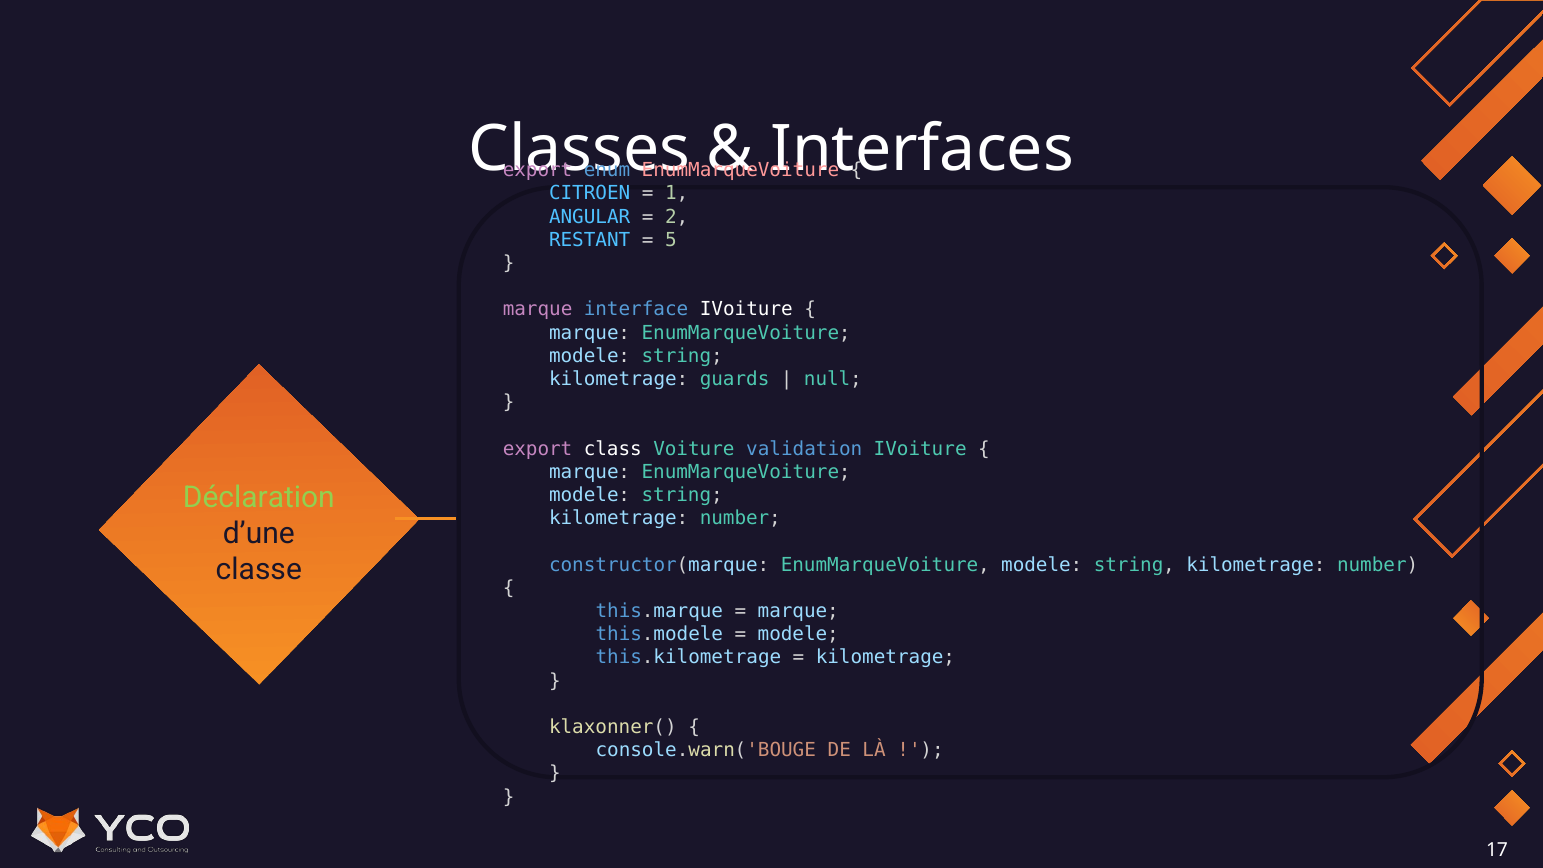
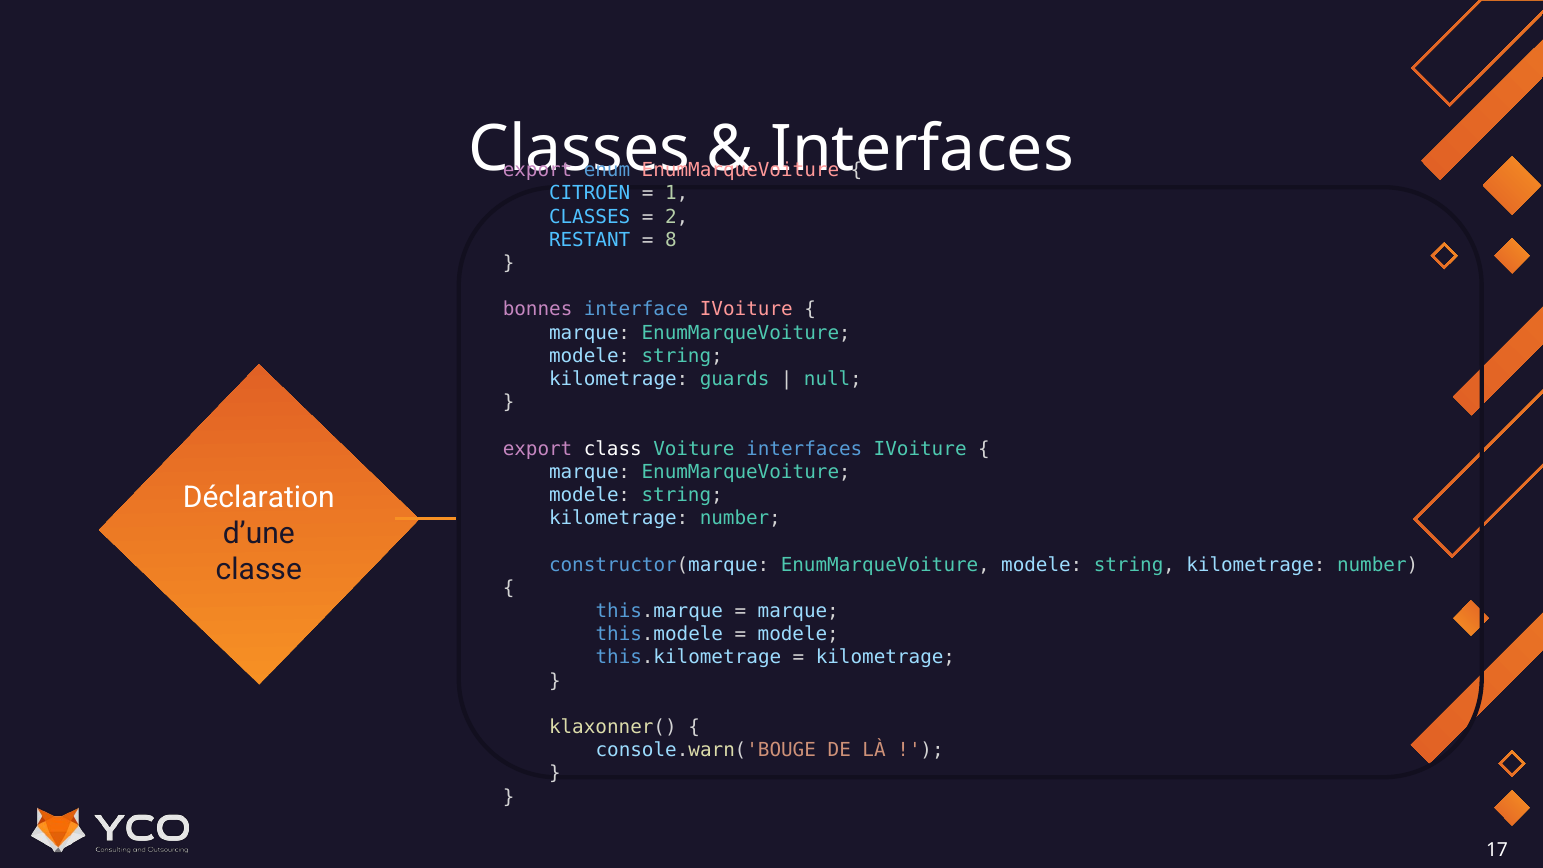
ANGULAR at (590, 217): ANGULAR -> CLASSES
5: 5 -> 8
marque at (538, 309): marque -> bonnes
IVoiture at (746, 309) colour: white -> pink
Voiture validation: validation -> interfaces
Déclaration colour: light green -> white
